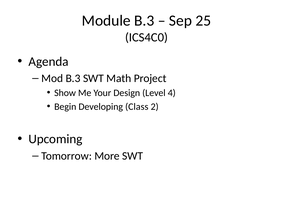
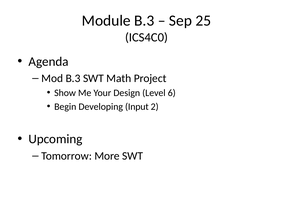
4: 4 -> 6
Class: Class -> Input
